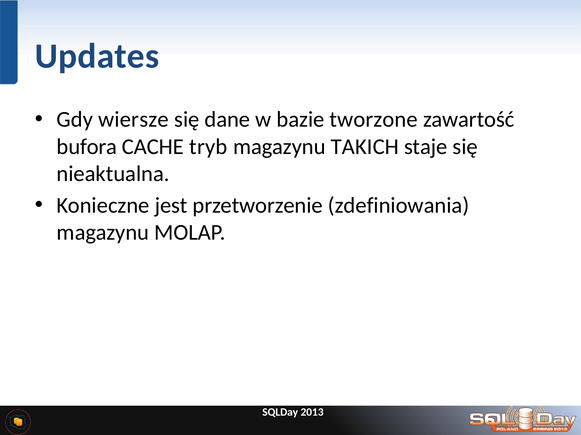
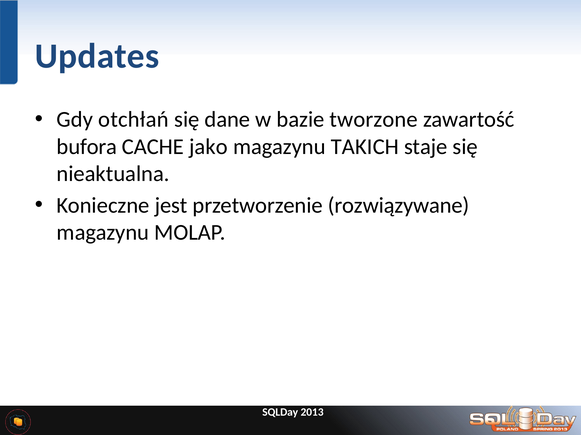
wiersze: wiersze -> otchłań
tryb: tryb -> jako
zdefiniowania: zdefiniowania -> rozwiązywane
